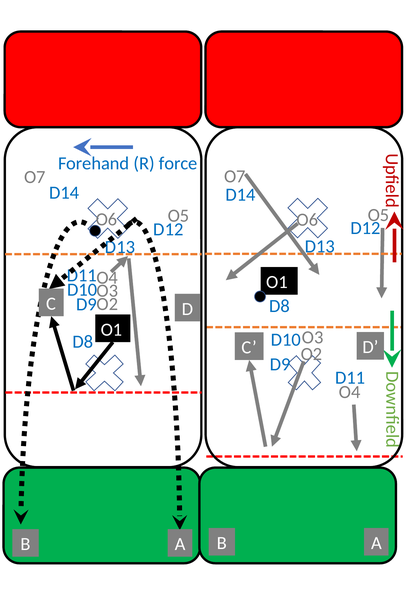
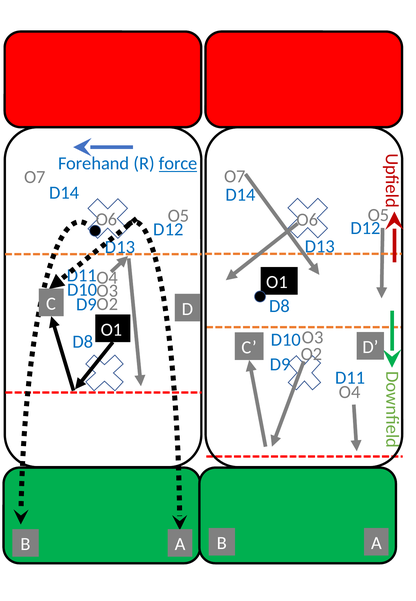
force underline: none -> present
